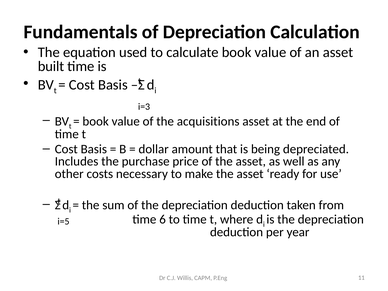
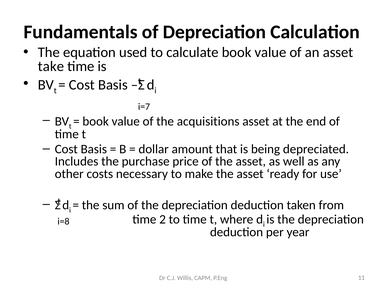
built: built -> take
i=3: i=3 -> i=7
6: 6 -> 2
i=5: i=5 -> i=8
